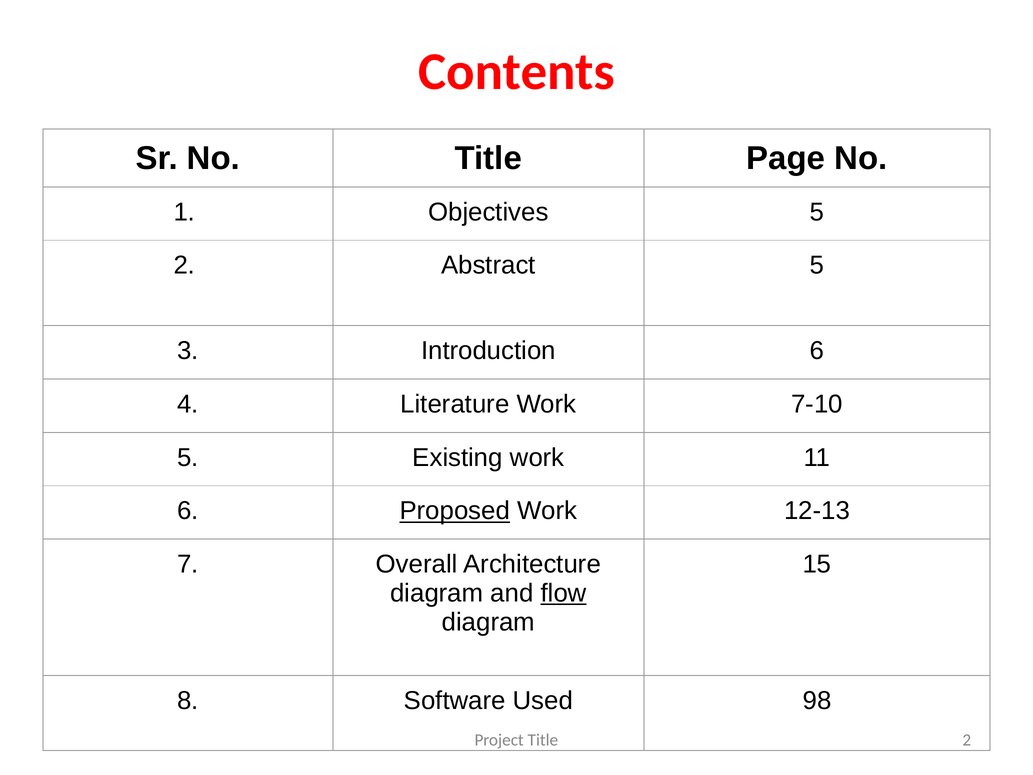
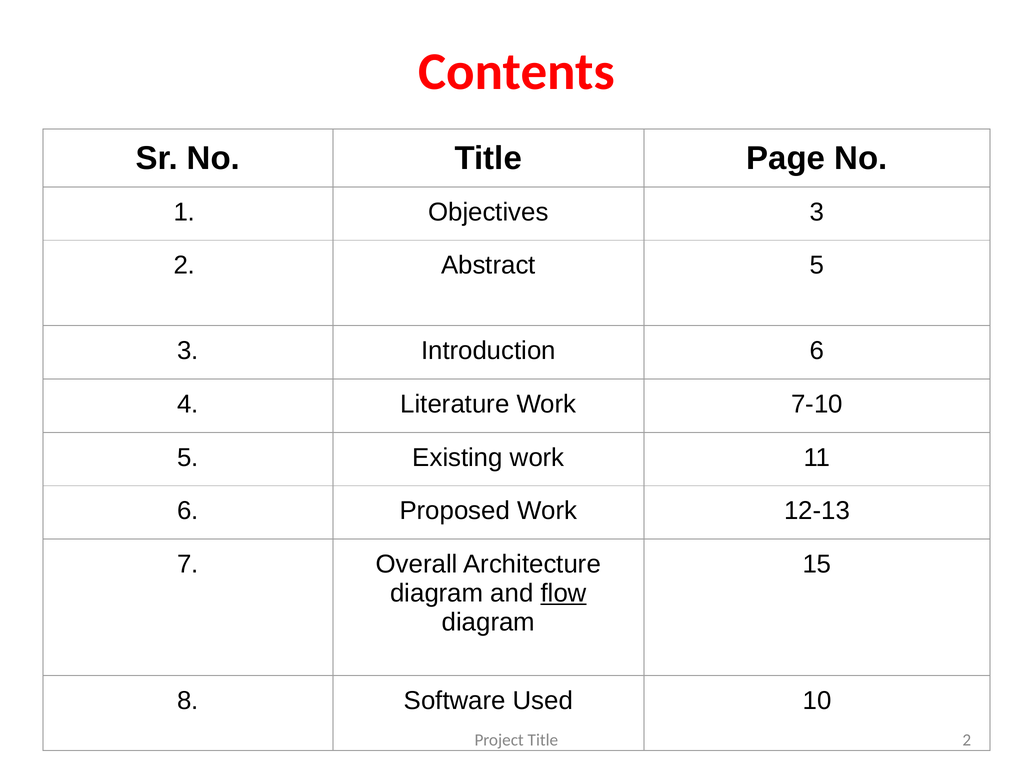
Objectives 5: 5 -> 3
Proposed underline: present -> none
98: 98 -> 10
